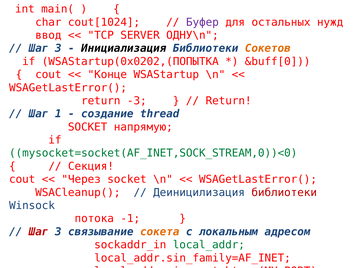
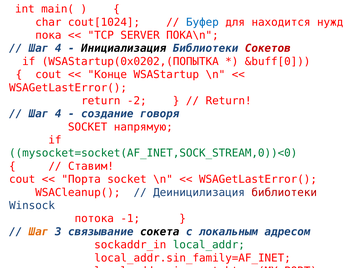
Буфер colour: purple -> blue
остальных: остальных -> находится
ввод: ввод -> пока
ОДНУ\n: ОДНУ\n -> ПОКА\n
3 at (58, 48): 3 -> 4
Сокетов colour: orange -> red
-3: -3 -> -2
1 at (58, 114): 1 -> 4
thread: thread -> говоря
Секция: Секция -> Ставим
Через: Через -> Порта
Шаг at (39, 232) colour: red -> orange
сокета colour: orange -> black
